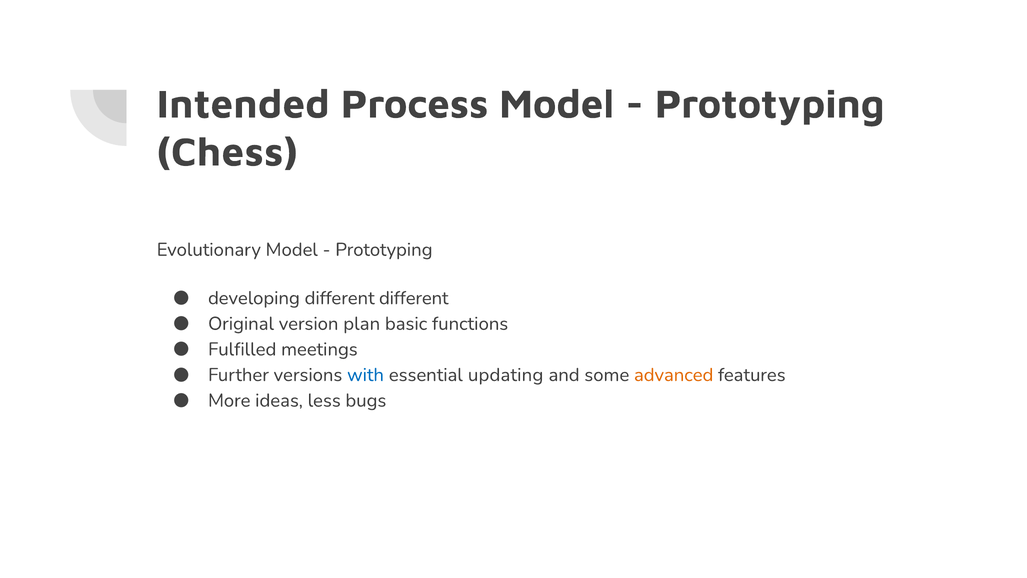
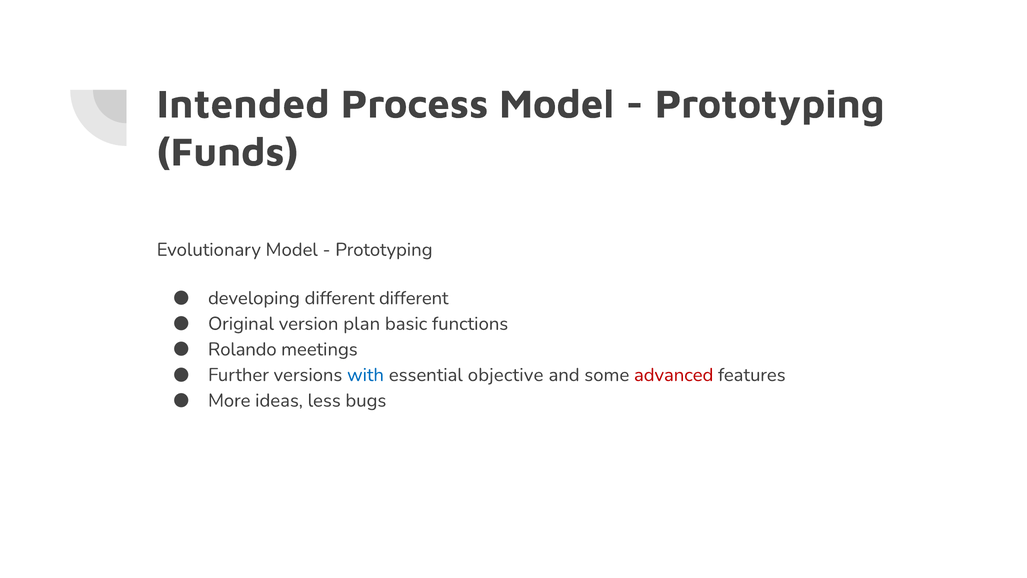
Chess: Chess -> Funds
Fulfilled: Fulfilled -> Rolando
updating: updating -> objective
advanced colour: orange -> red
